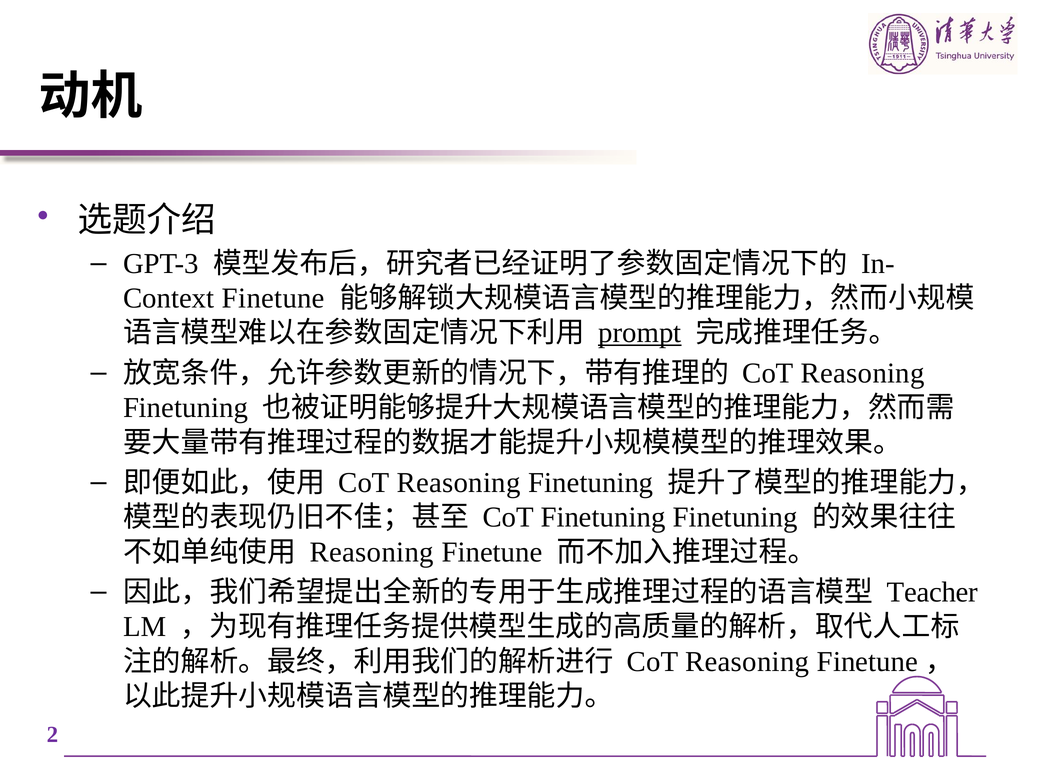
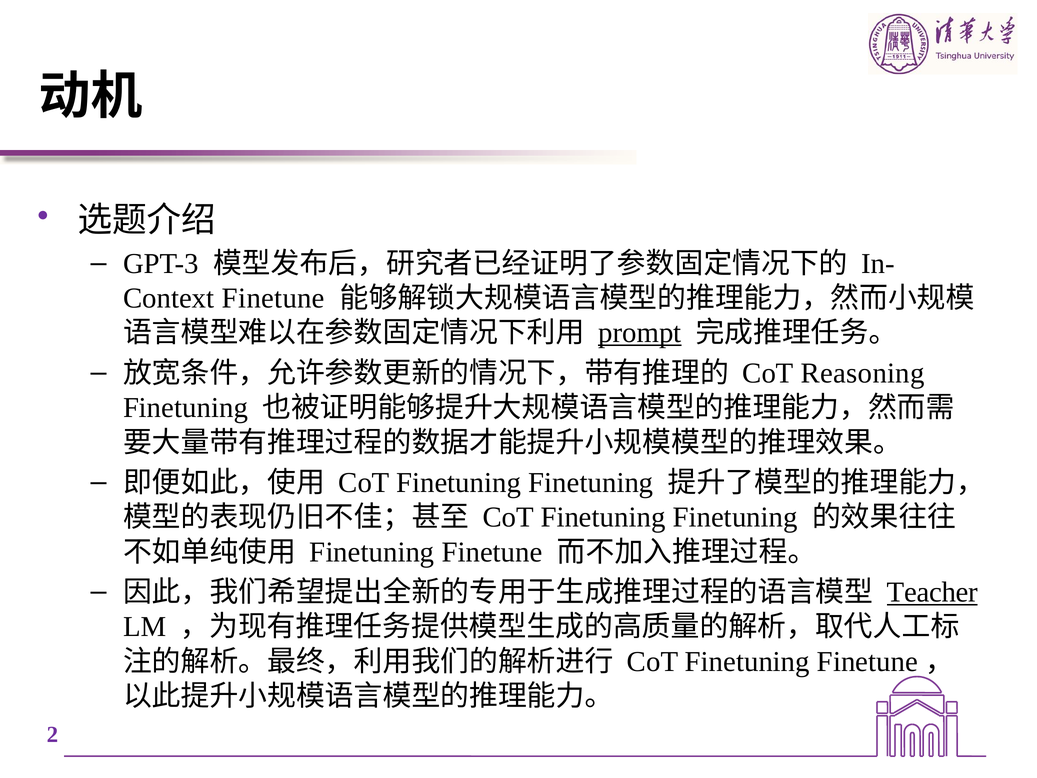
Reasoning at (459, 483): Reasoning -> Finetuning
Reasoning at (372, 552): Reasoning -> Finetuning
Teacher underline: none -> present
Reasoning at (747, 661): Reasoning -> Finetuning
